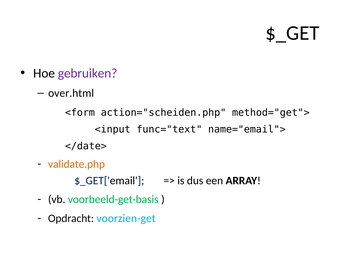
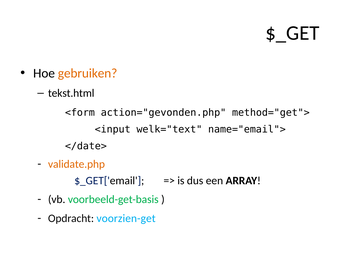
gebruiken colour: purple -> orange
over.html: over.html -> tekst.html
action="scheiden.php: action="scheiden.php -> action="gevonden.php
func="text: func="text -> welk="text
